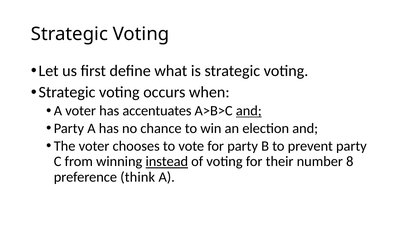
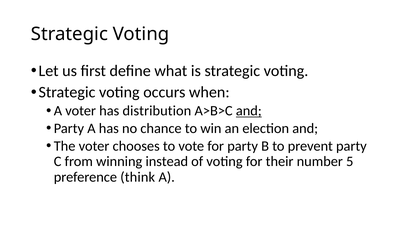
accentuates: accentuates -> distribution
instead underline: present -> none
8: 8 -> 5
